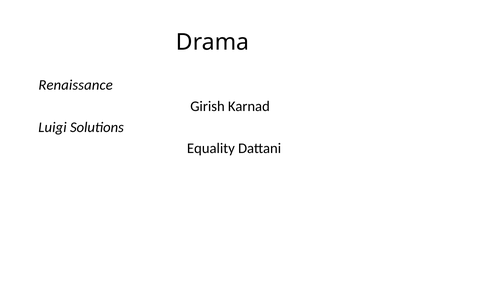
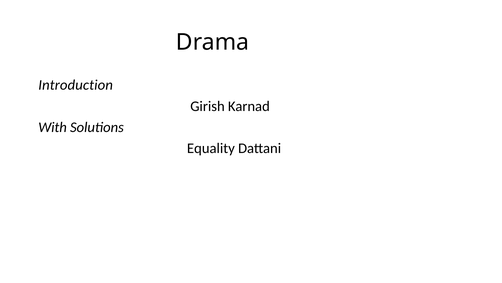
Renaissance: Renaissance -> Introduction
Luigi: Luigi -> With
